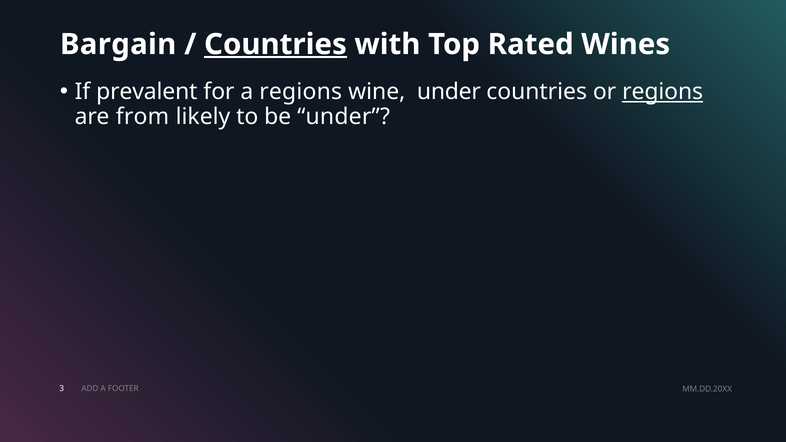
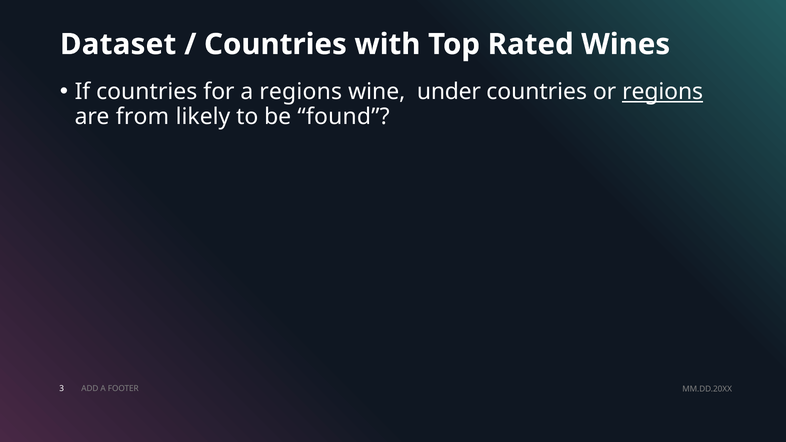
Bargain: Bargain -> Dataset
Countries at (275, 44) underline: present -> none
If prevalent: prevalent -> countries
be under: under -> found
